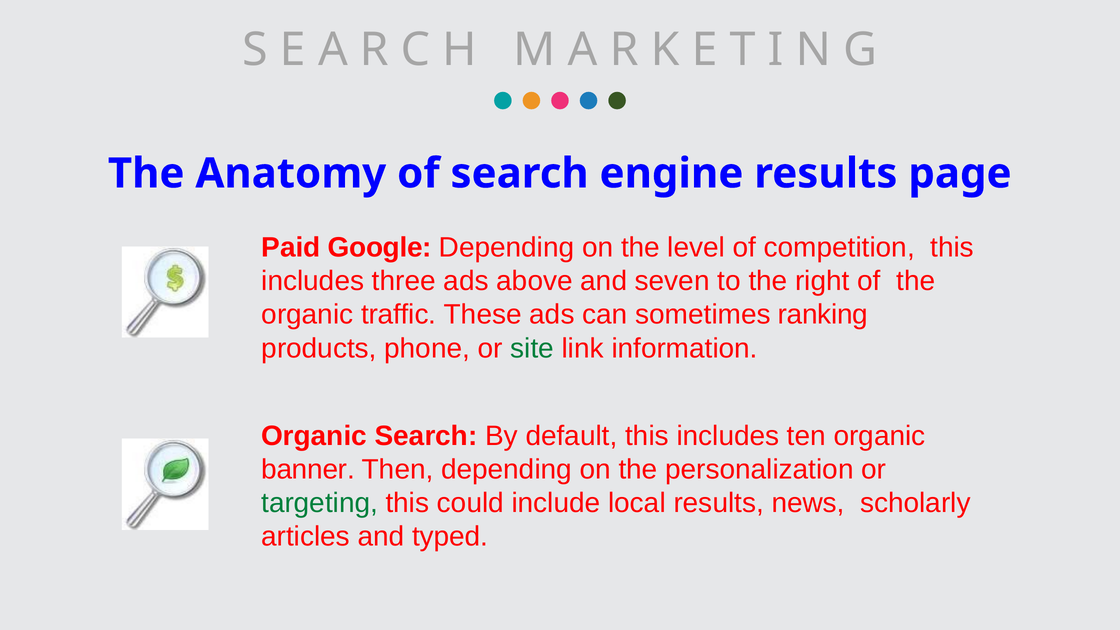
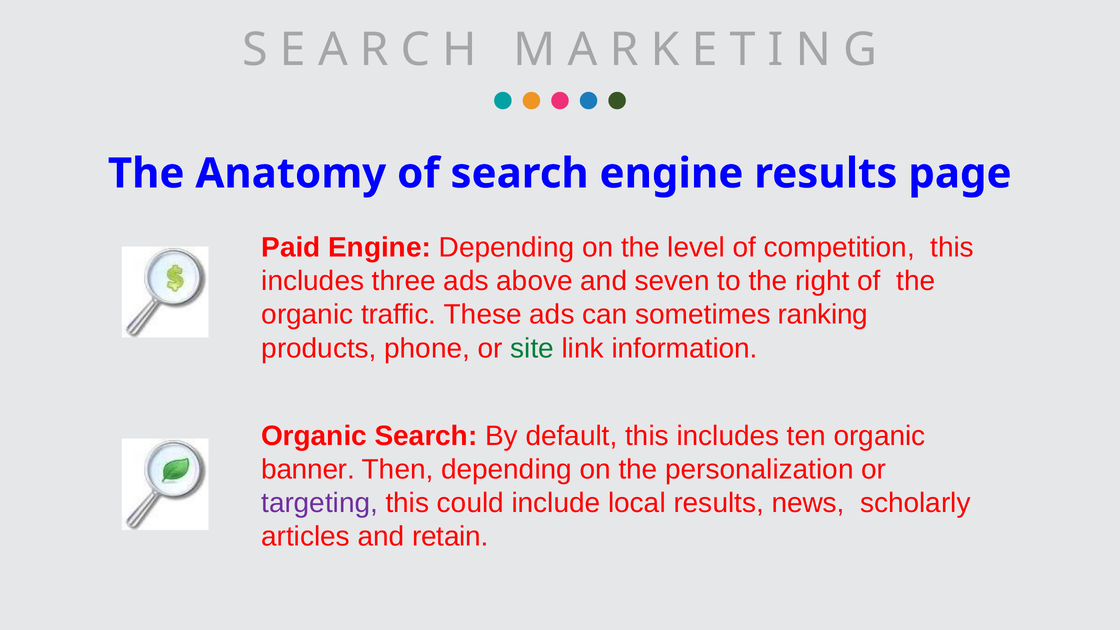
Paid Google: Google -> Engine
targeting colour: green -> purple
typed: typed -> retain
